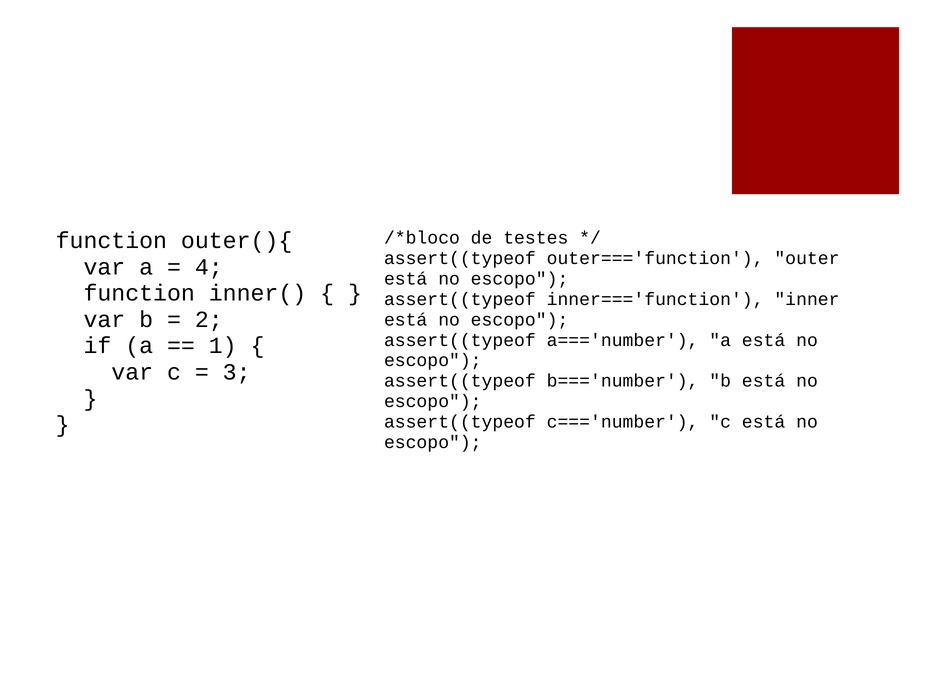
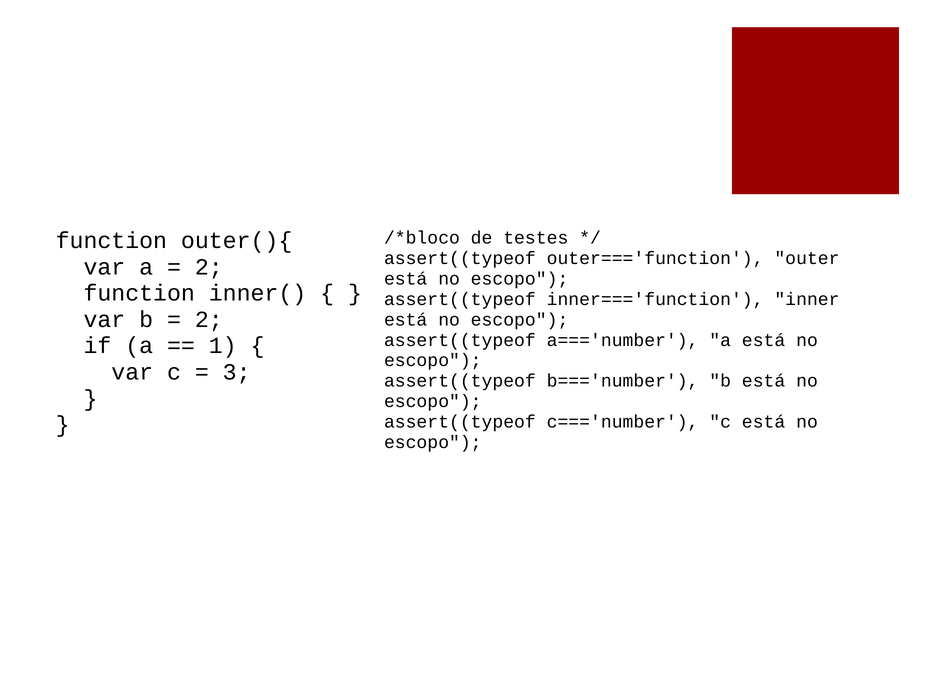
4 at (209, 267): 4 -> 2
